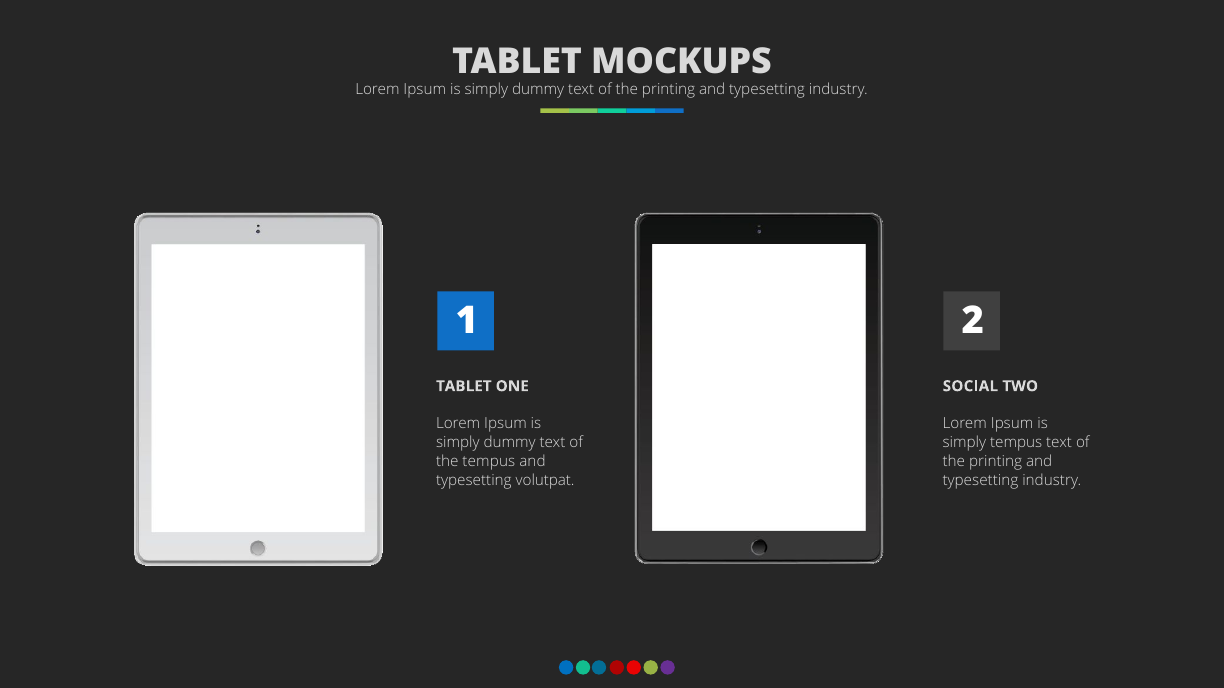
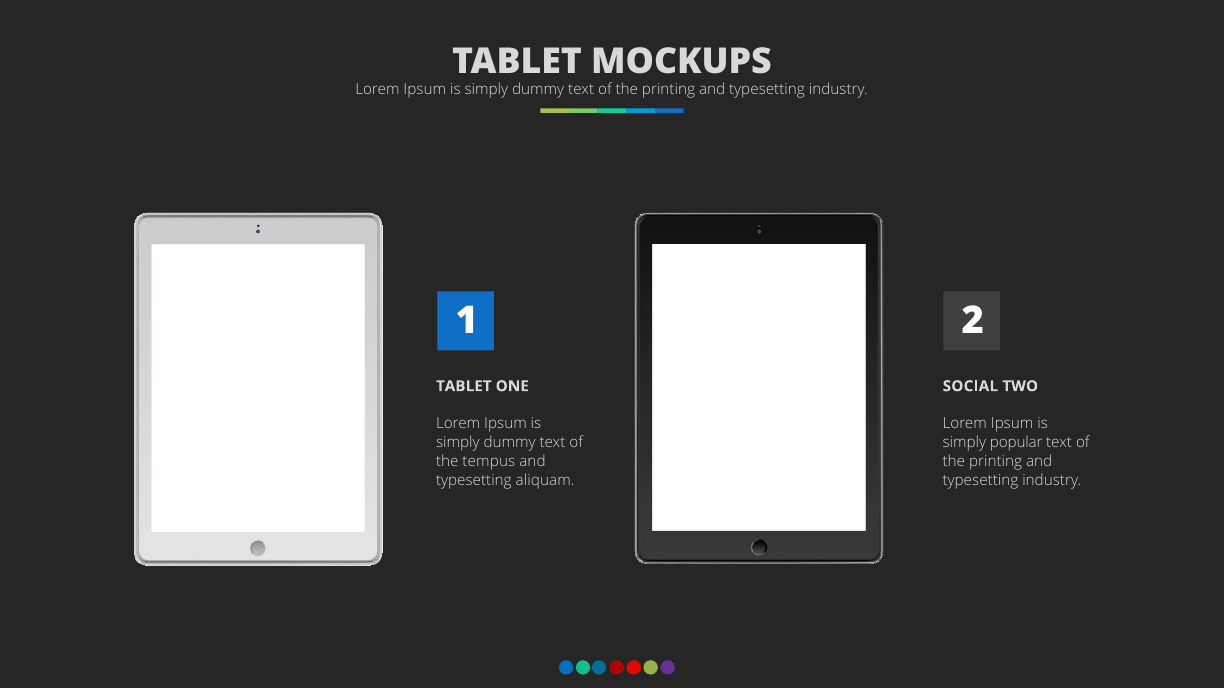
simply tempus: tempus -> popular
volutpat: volutpat -> aliquam
